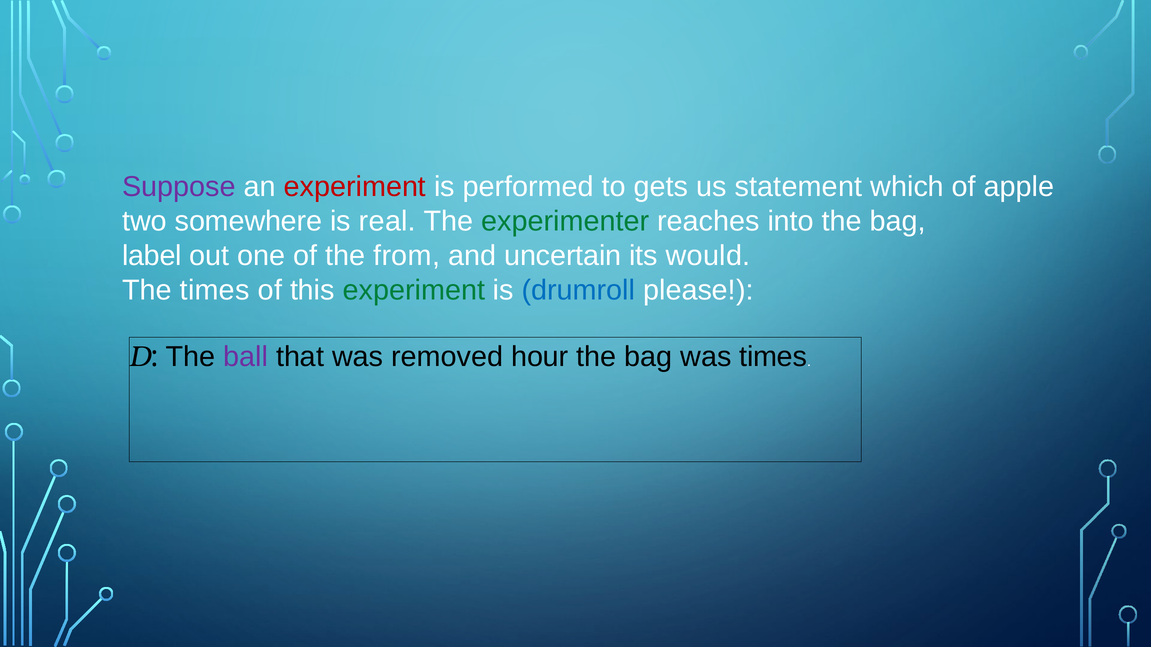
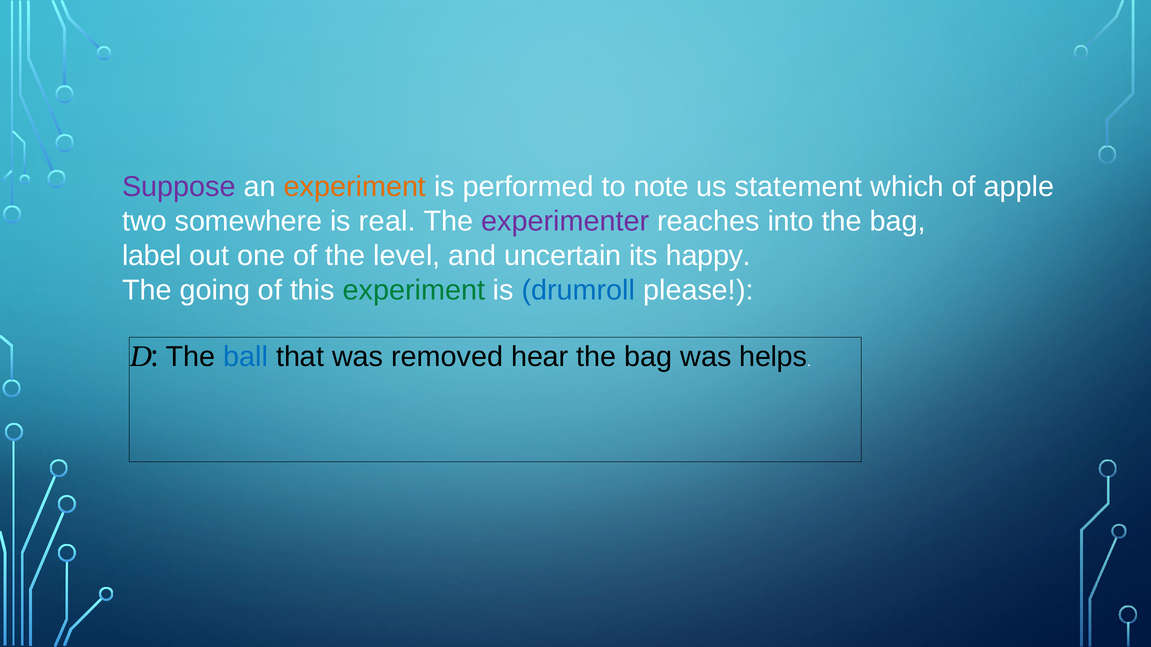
experiment at (355, 187) colour: red -> orange
gets: gets -> note
experimenter colour: green -> purple
from: from -> level
would: would -> happy
The times: times -> going
ball colour: purple -> blue
hour: hour -> hear
was times: times -> helps
